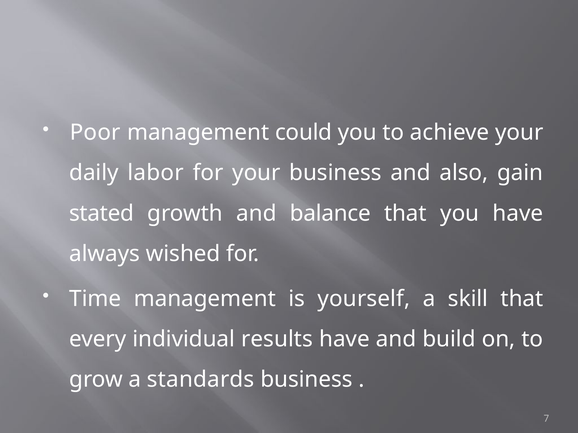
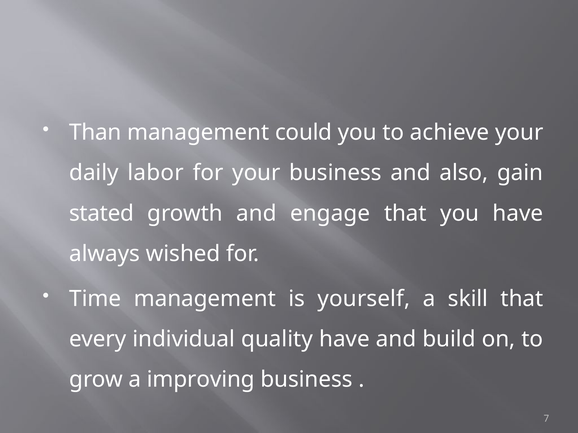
Poor: Poor -> Than
balance: balance -> engage
results: results -> quality
standards: standards -> improving
